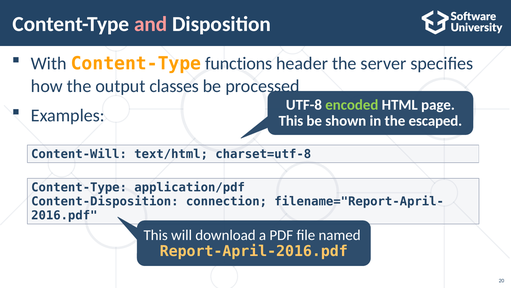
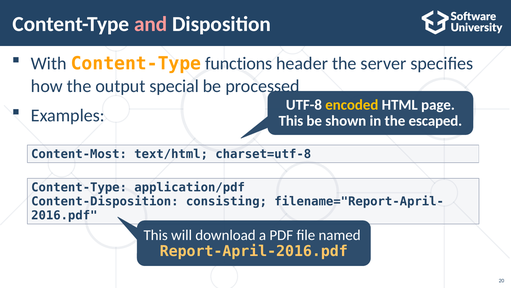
classes: classes -> special
encoded colour: light green -> yellow
Content-Will: Content-Will -> Content-Most
connection: connection -> consisting
